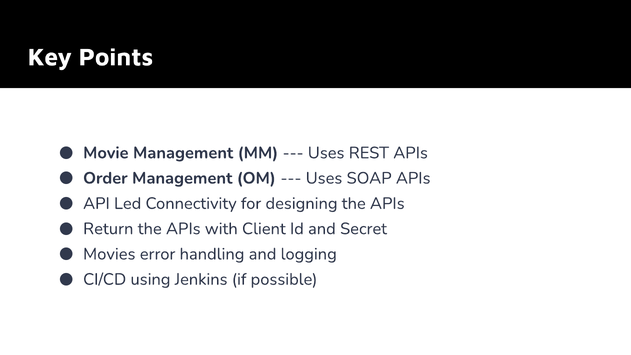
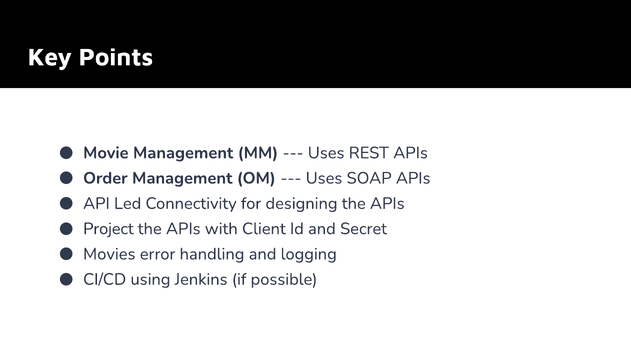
Return: Return -> Project
